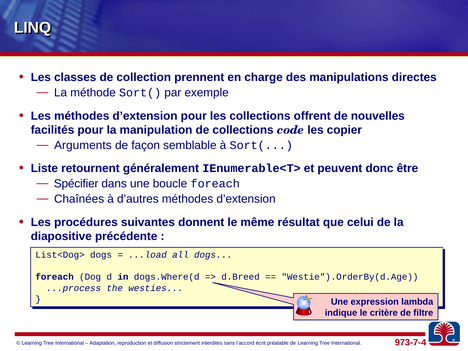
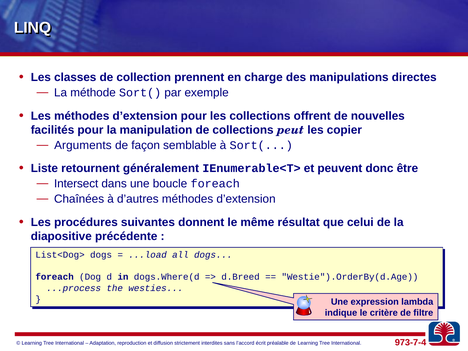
code: code -> peut
Spécifier: Spécifier -> Intersect
